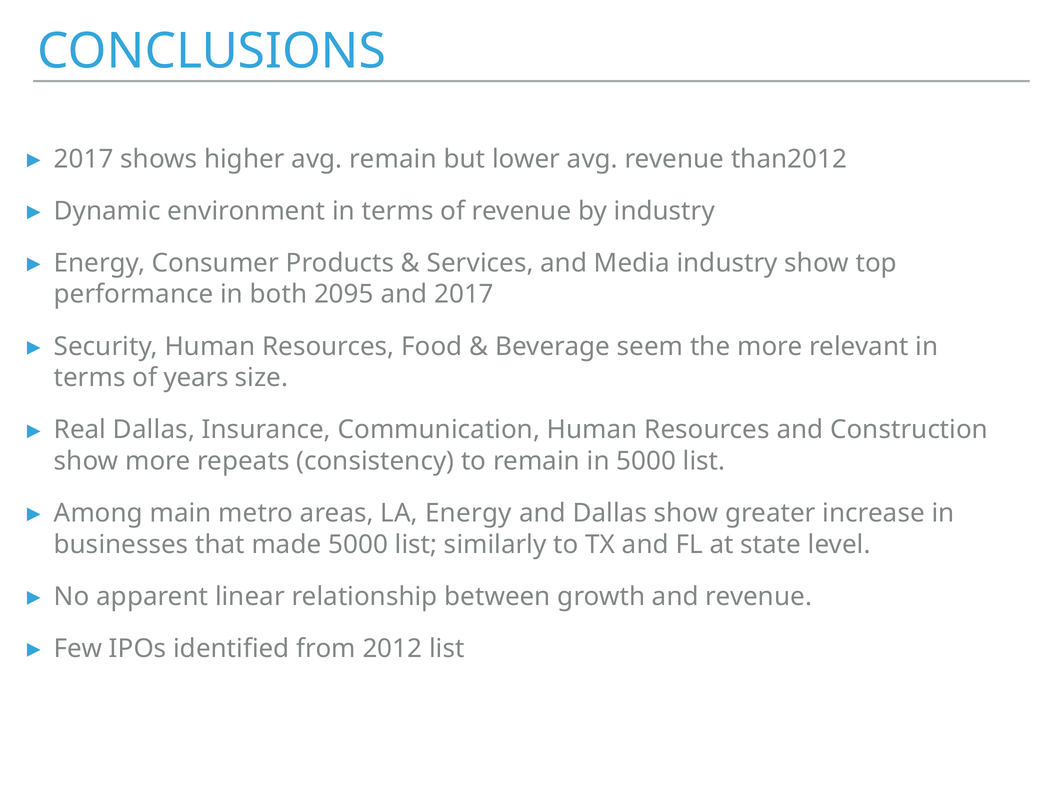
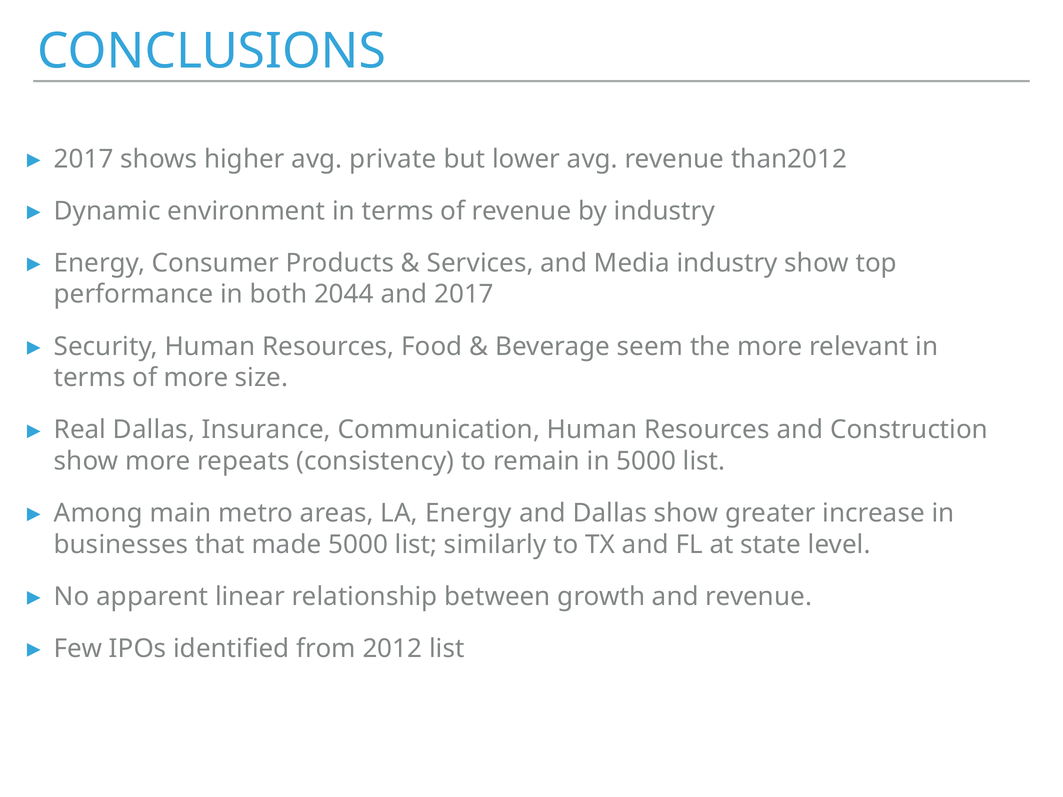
avg remain: remain -> private
2095: 2095 -> 2044
of years: years -> more
